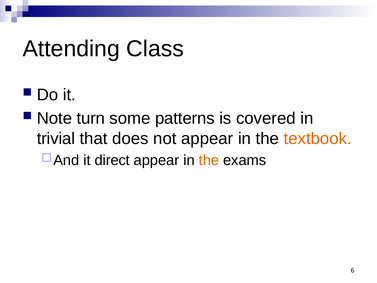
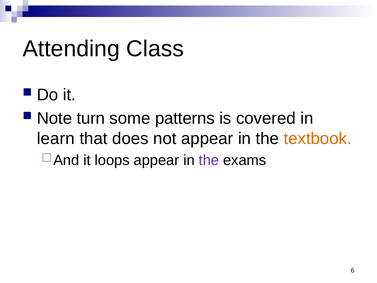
trivial: trivial -> learn
direct: direct -> loops
the at (209, 160) colour: orange -> purple
